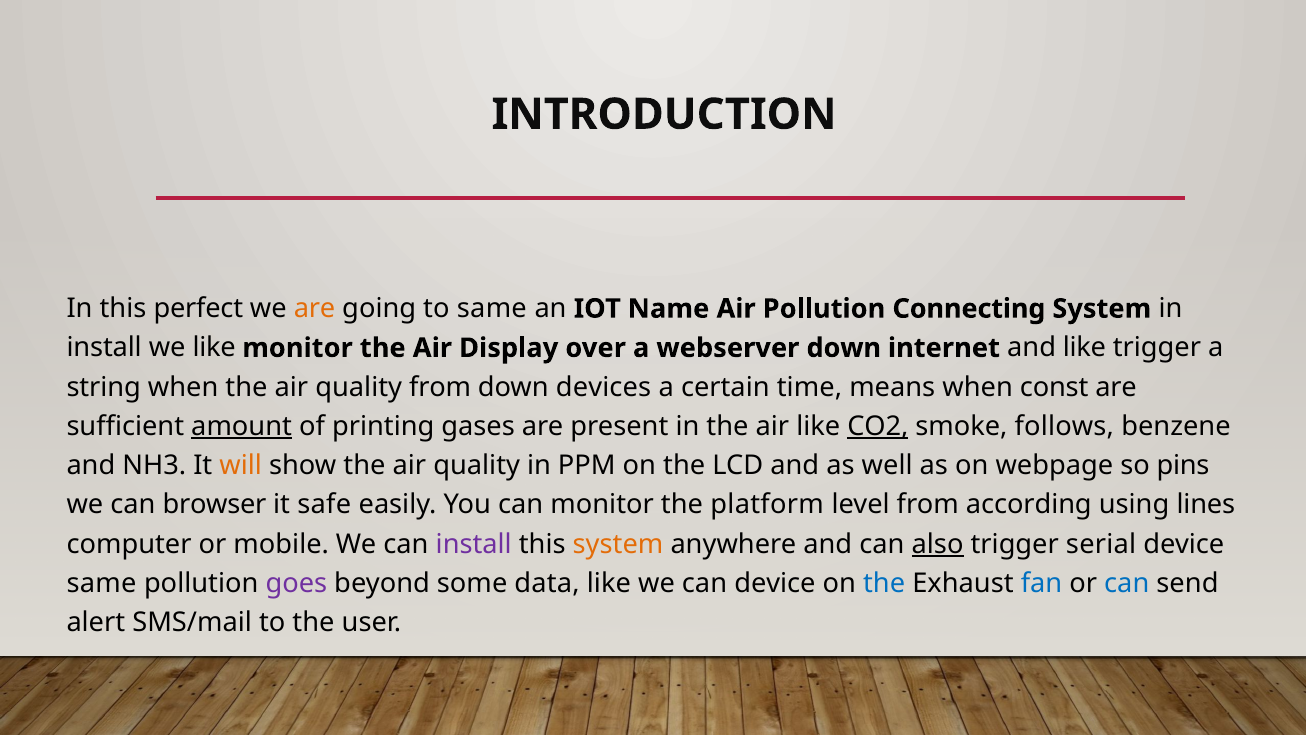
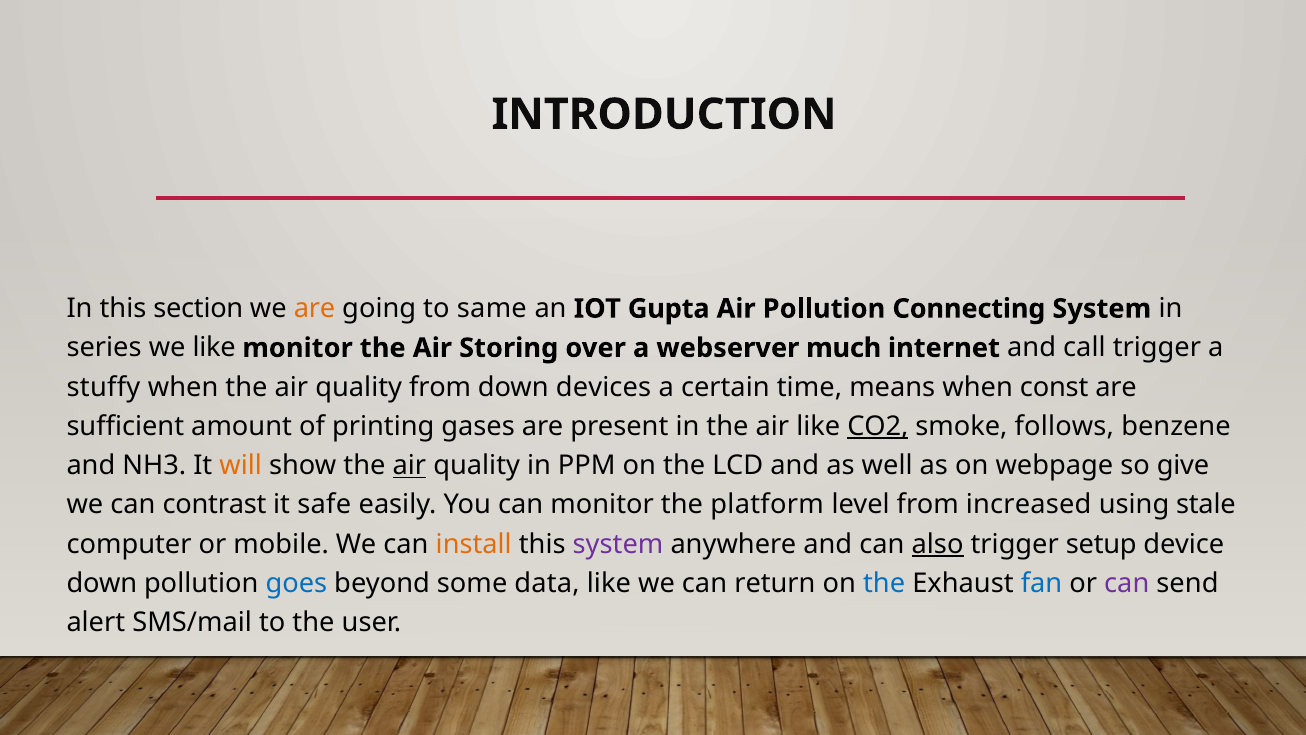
perfect: perfect -> section
Name: Name -> Gupta
install at (104, 348): install -> series
Display: Display -> Storing
webserver down: down -> much
and like: like -> call
string: string -> stuffy
amount underline: present -> none
air at (409, 465) underline: none -> present
pins: pins -> give
browser: browser -> contrast
according: according -> increased
lines: lines -> stale
install at (474, 544) colour: purple -> orange
system at (618, 544) colour: orange -> purple
serial: serial -> setup
same at (102, 583): same -> down
goes colour: purple -> blue
can device: device -> return
can at (1127, 583) colour: blue -> purple
